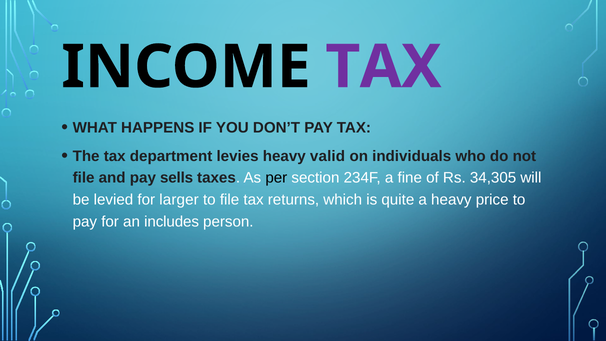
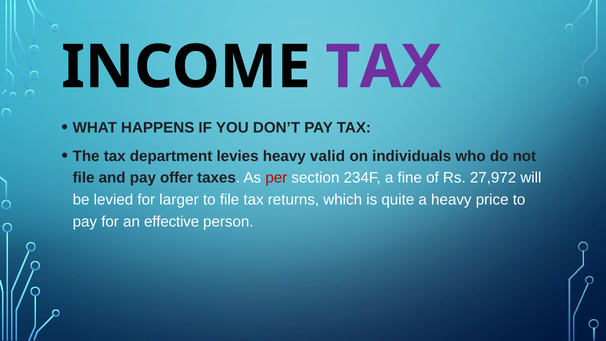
sells: sells -> offer
per colour: black -> red
34,305: 34,305 -> 27,972
includes: includes -> effective
